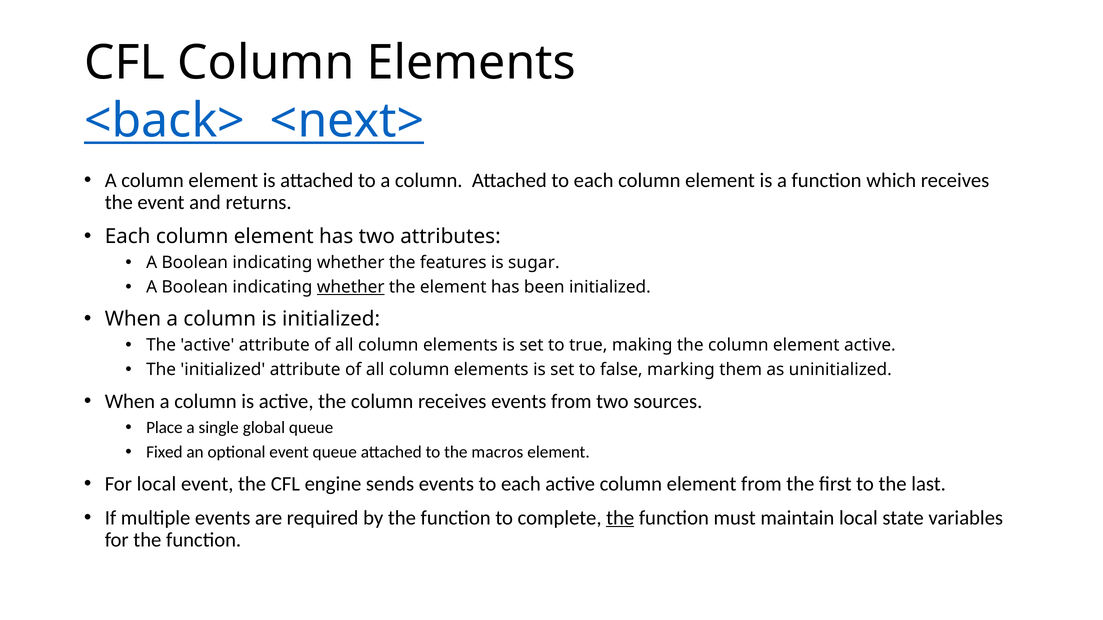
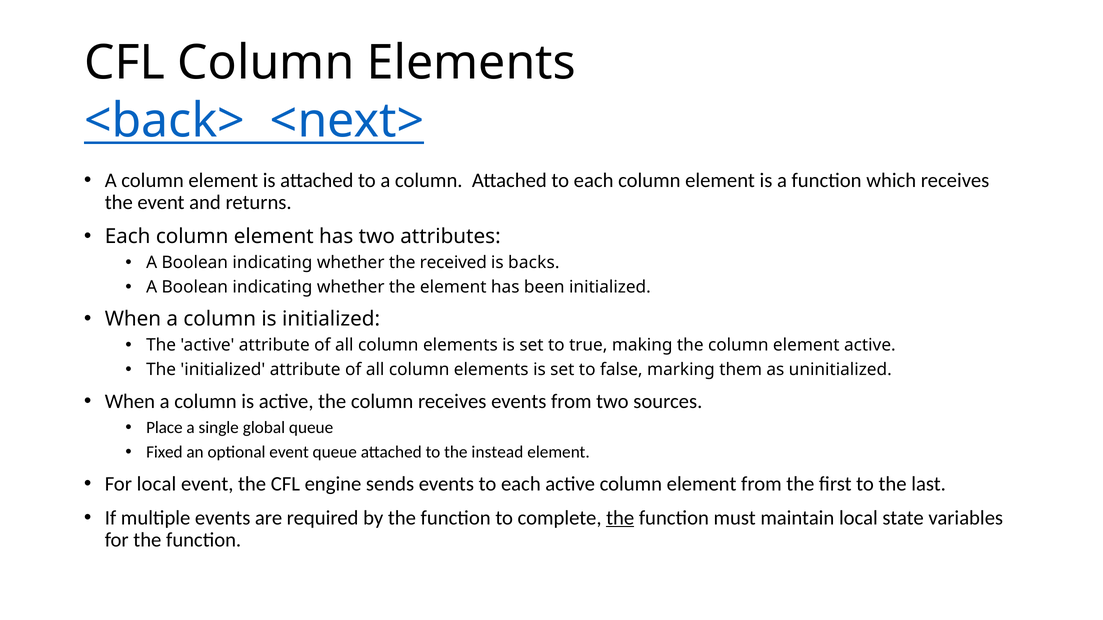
features: features -> received
sugar: sugar -> backs
whether at (351, 287) underline: present -> none
macros: macros -> instead
